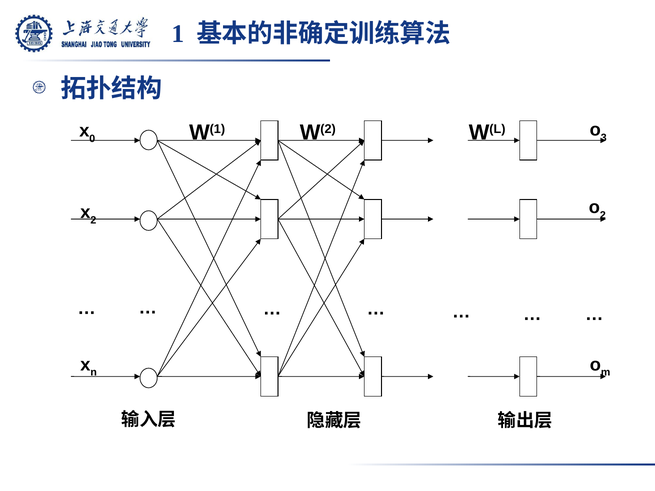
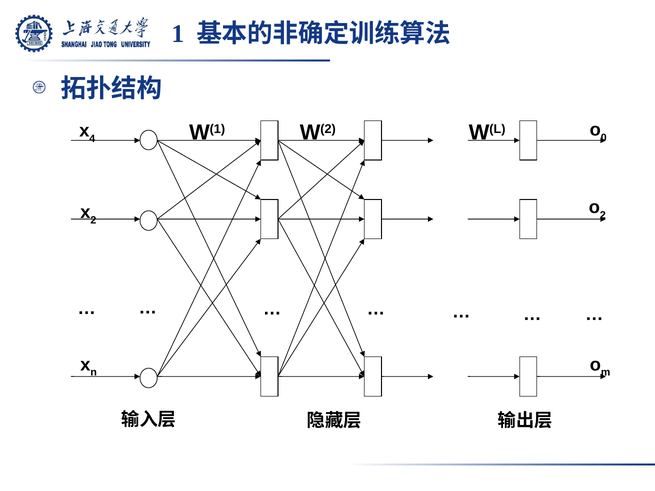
0: 0 -> 4
3: 3 -> 0
